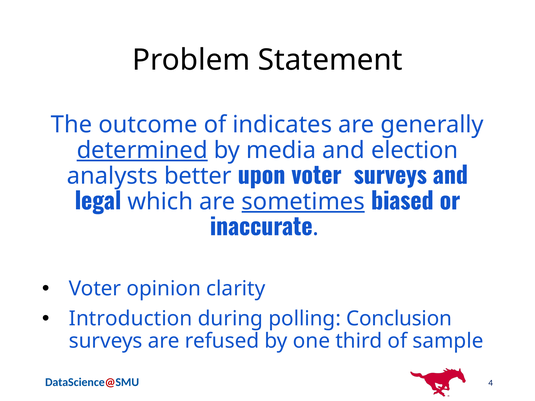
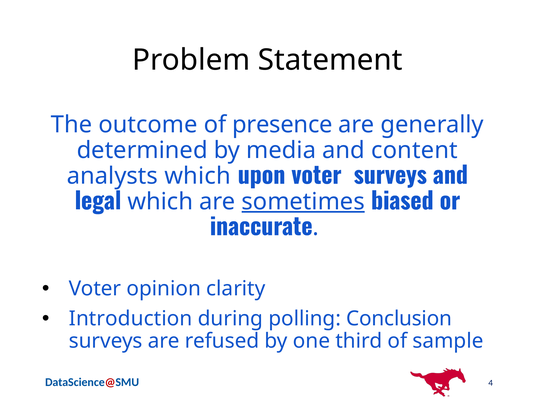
indicates: indicates -> presence
determined underline: present -> none
election: election -> content
analysts better: better -> which
